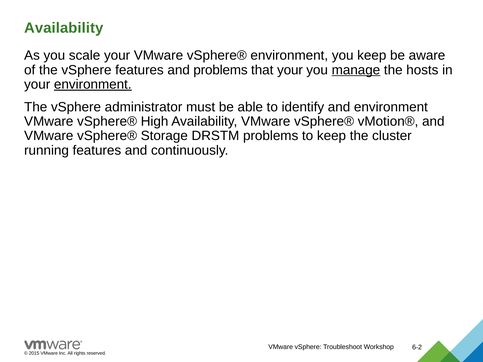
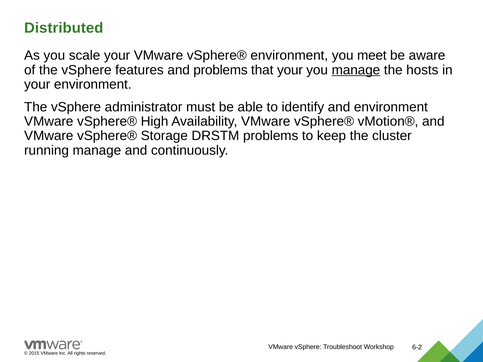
Availability at (64, 28): Availability -> Distributed
you keep: keep -> meet
environment at (93, 84) underline: present -> none
running features: features -> manage
